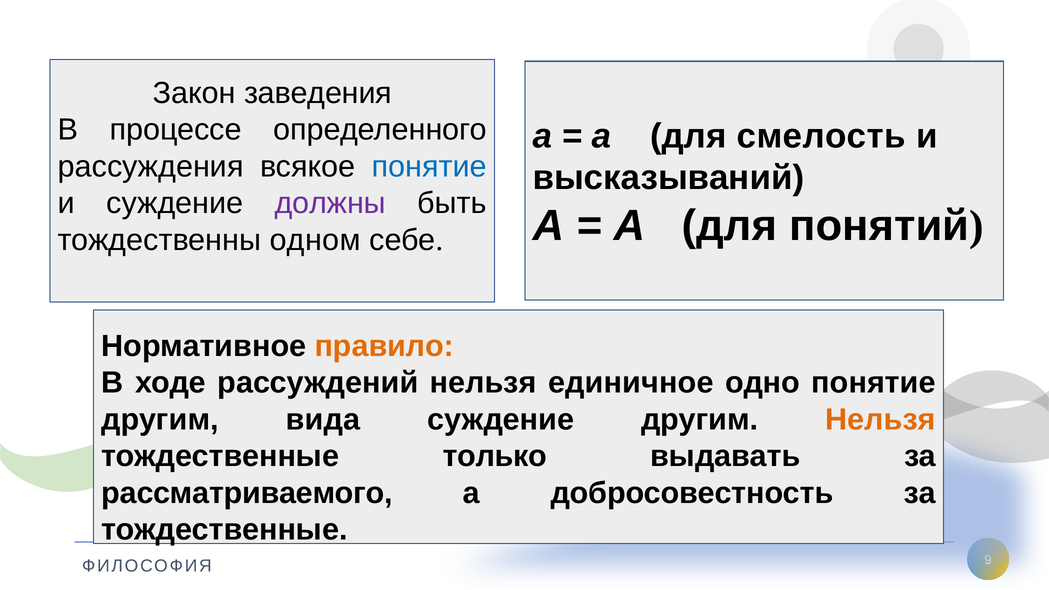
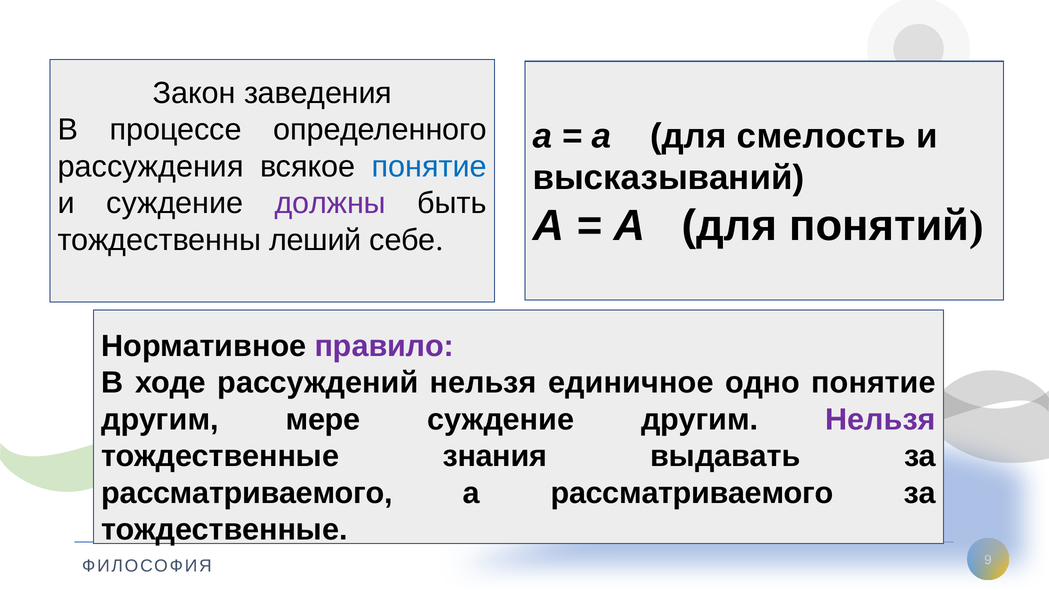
одном: одном -> леший
правило colour: orange -> purple
вида: вида -> мере
Нельзя at (881, 420) colour: orange -> purple
только: только -> знания
а добросовестность: добросовестность -> рассматриваемого
